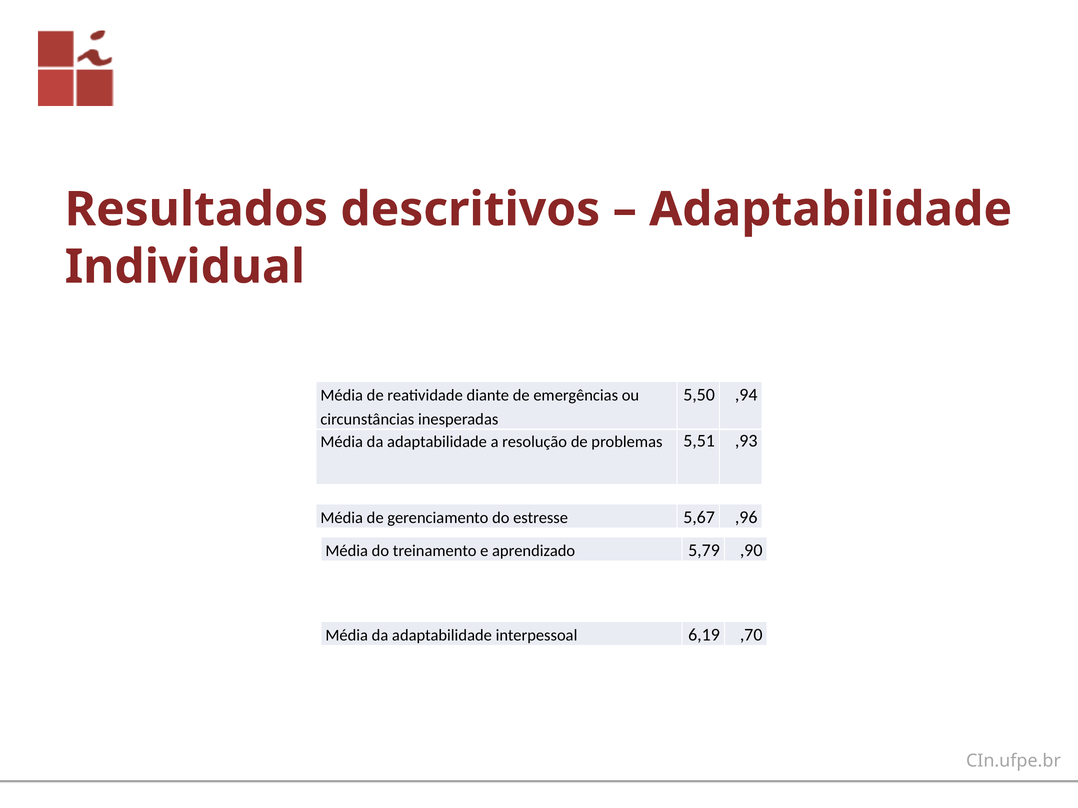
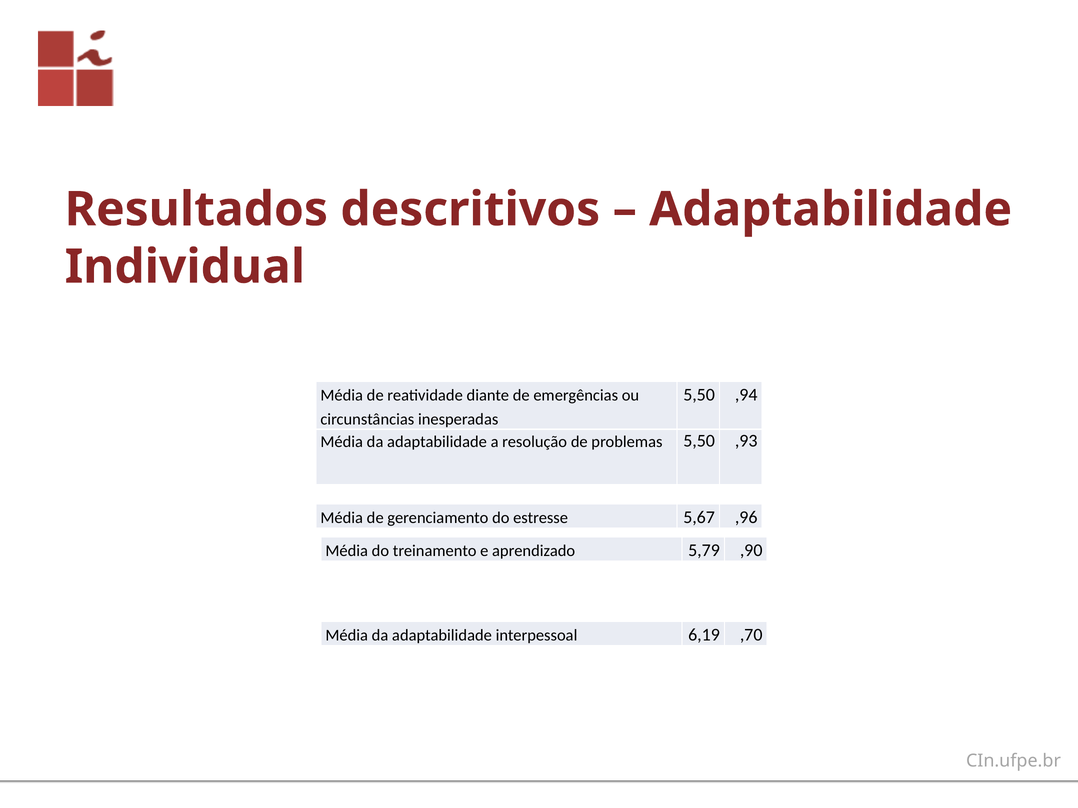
problemas 5,51: 5,51 -> 5,50
